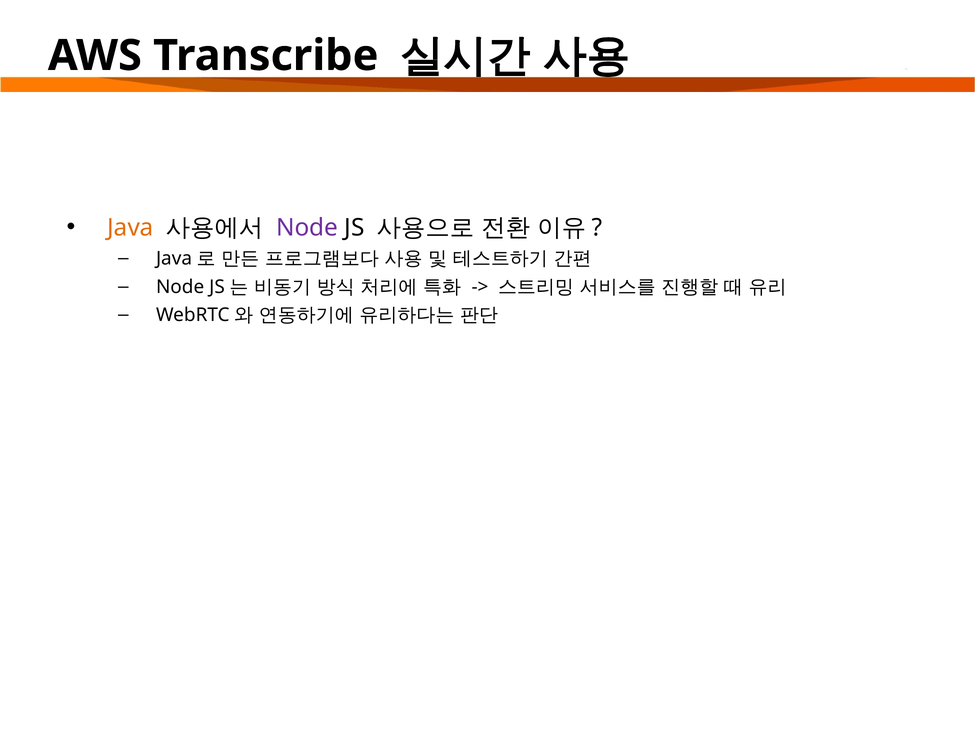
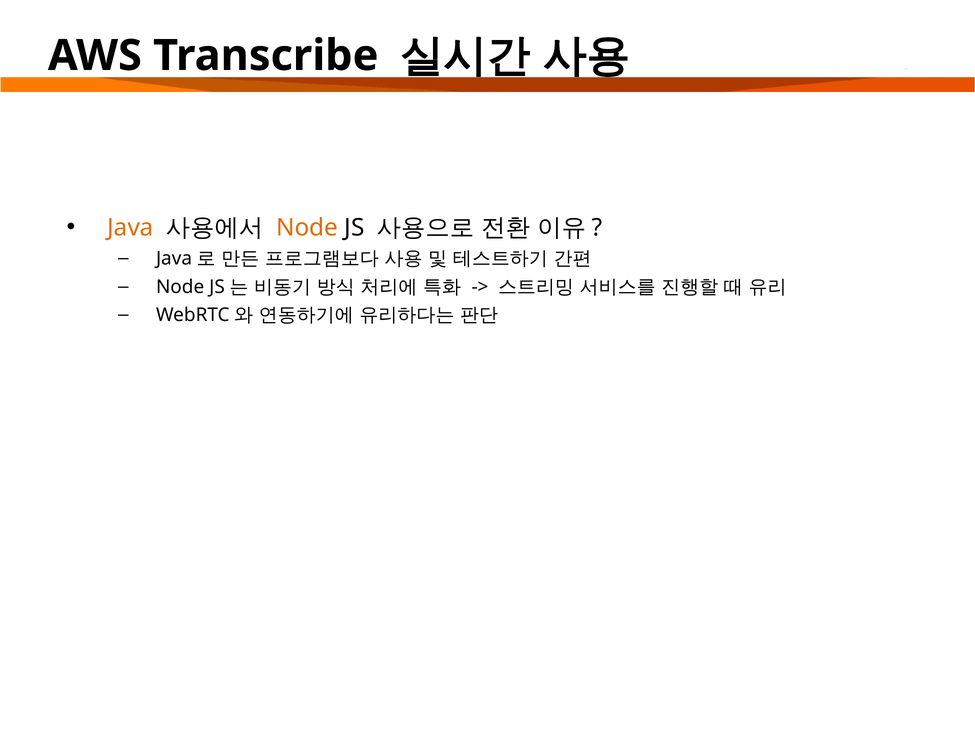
Node at (307, 228) colour: purple -> orange
